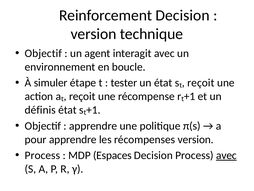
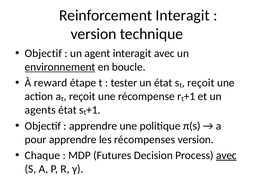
Decision at (183, 15): Decision -> Interagit
environnement underline: none -> present
simuler: simuler -> reward
définis: définis -> agents
Process at (42, 155): Process -> Chaque
Espaces: Espaces -> Futures
